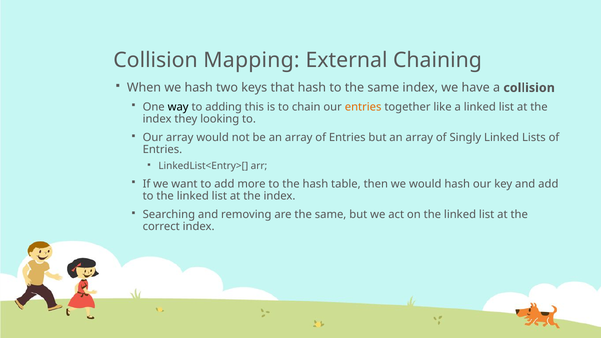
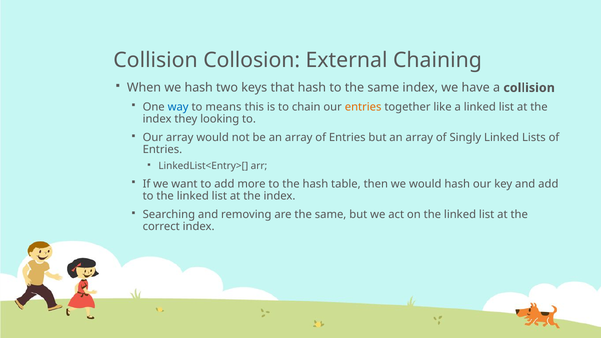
Mapping: Mapping -> Collosion
way colour: black -> blue
adding: adding -> means
